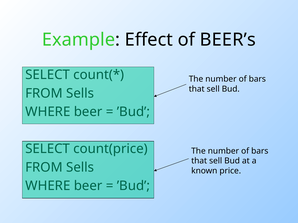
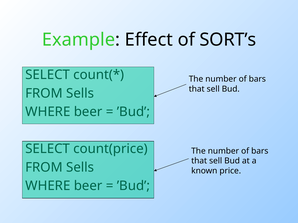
BEER’s: BEER’s -> SORT’s
